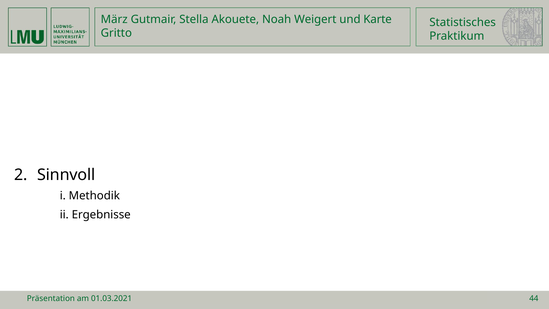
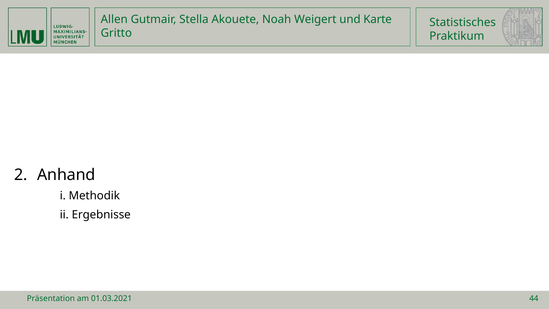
März: März -> Allen
Sinnvoll: Sinnvoll -> Anhand
